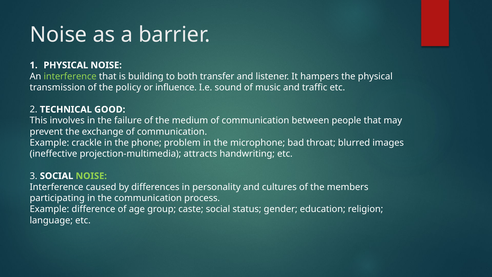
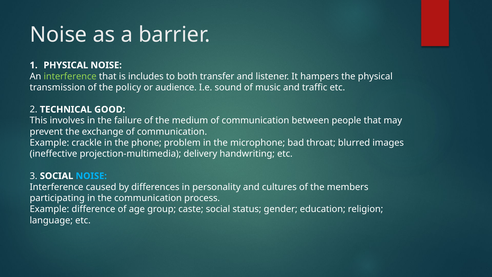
building: building -> includes
influence: influence -> audience
attracts: attracts -> delivery
NOISE at (91, 176) colour: light green -> light blue
